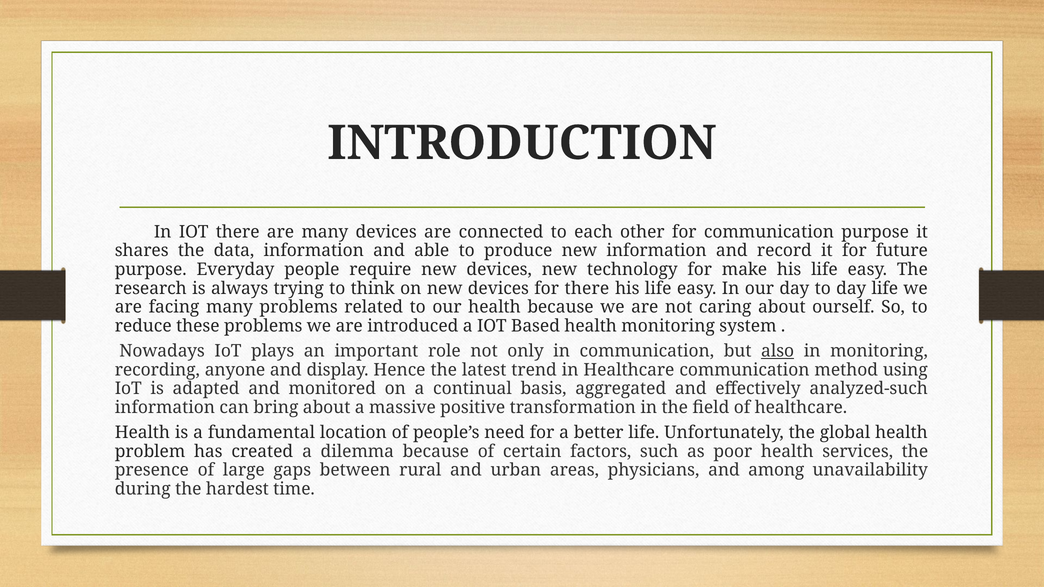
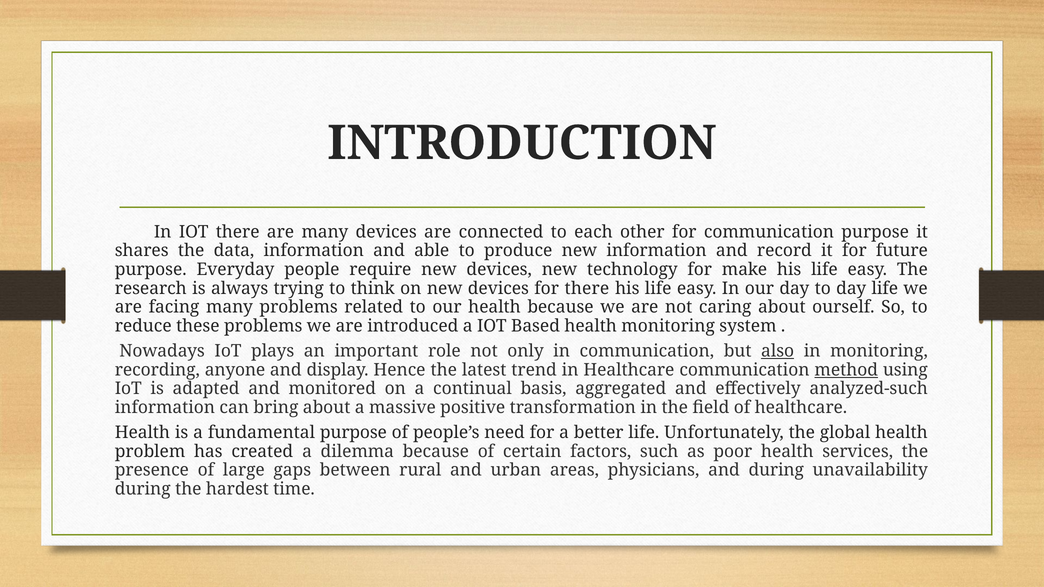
method underline: none -> present
fundamental location: location -> purpose
and among: among -> during
